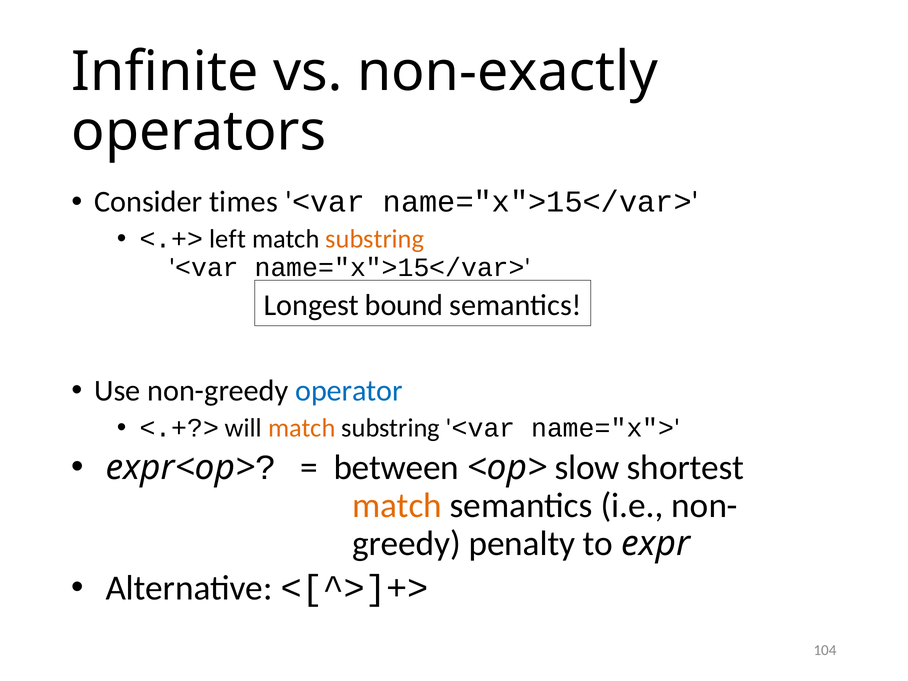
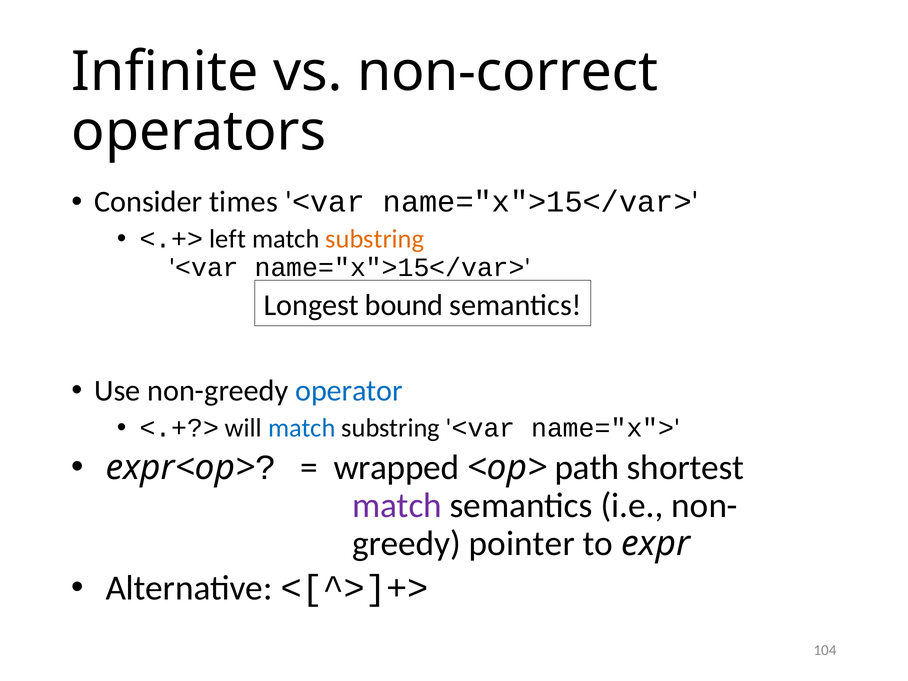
non-exactly: non-exactly -> non-correct
match at (302, 428) colour: orange -> blue
between: between -> wrapped
slow: slow -> path
match at (397, 506) colour: orange -> purple
penalty: penalty -> pointer
